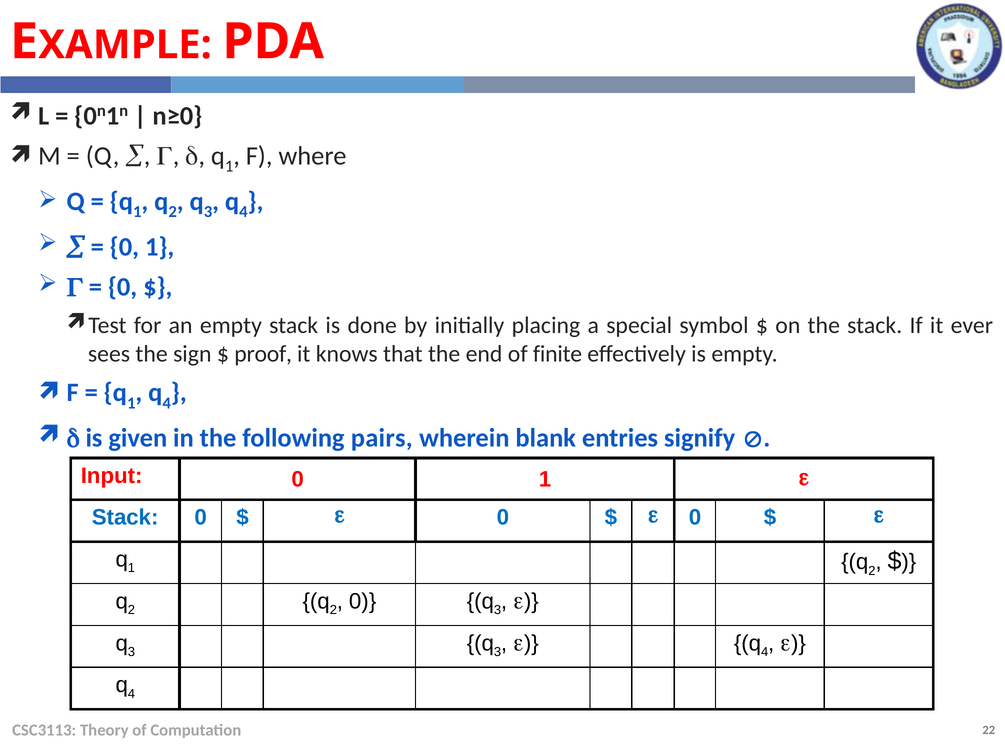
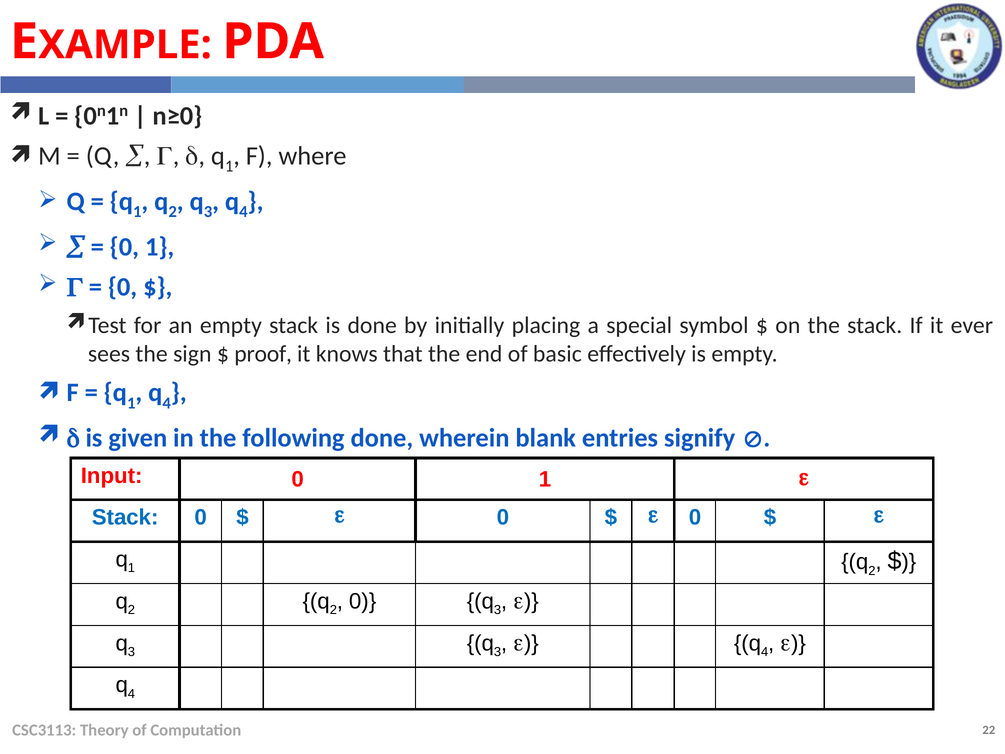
finite: finite -> basic
following pairs: pairs -> done
